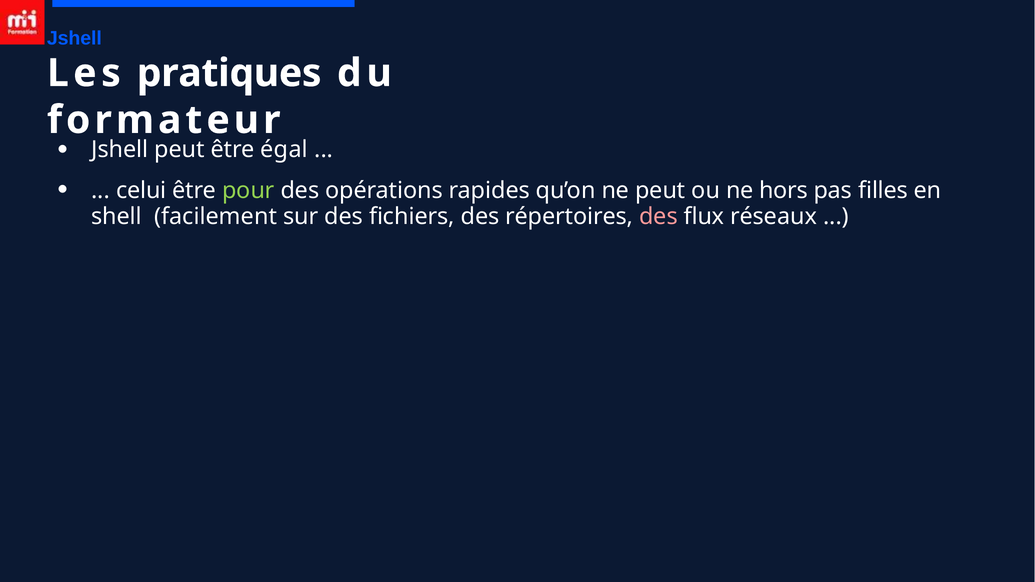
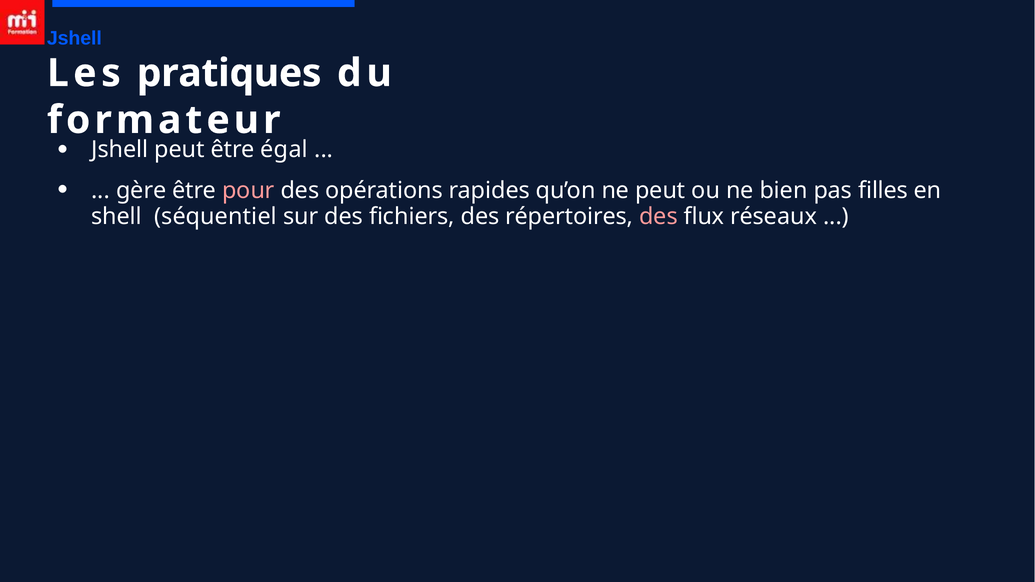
celui: celui -> gère
pour colour: light green -> pink
hors: hors -> bien
facilement: facilement -> séquentiel
